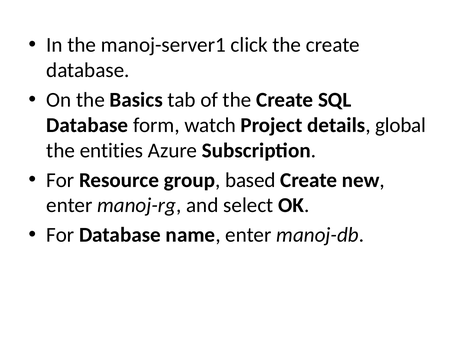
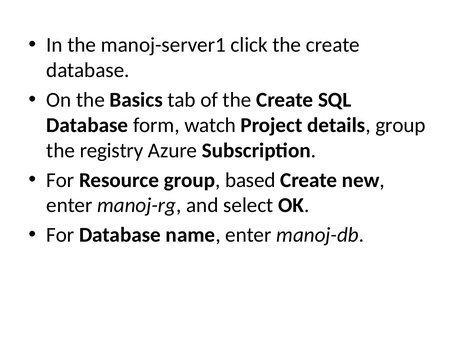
details global: global -> group
entities: entities -> registry
